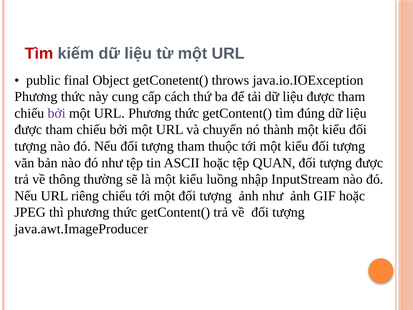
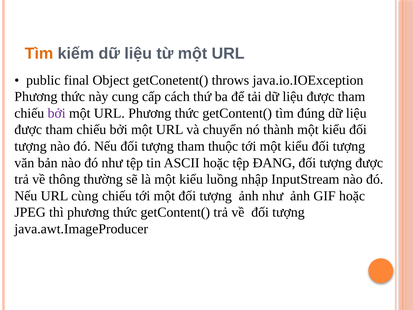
Tìm at (39, 53) colour: red -> orange
QUAN: QUAN -> ĐANG
riêng: riêng -> cùng
